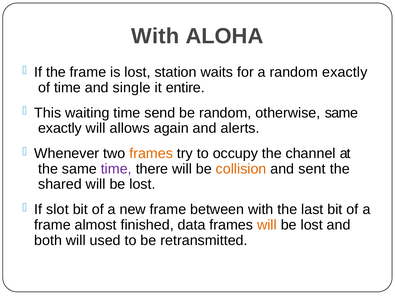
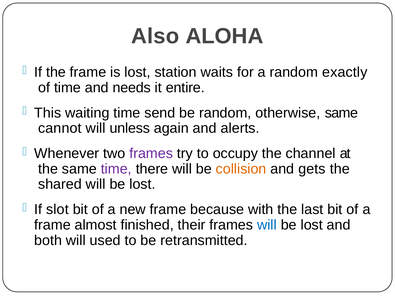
With at (155, 36): With -> Also
single: single -> needs
exactly at (60, 128): exactly -> cannot
allows: allows -> unless
frames at (151, 154) colour: orange -> purple
sent: sent -> gets
between: between -> because
data: data -> their
will at (267, 225) colour: orange -> blue
